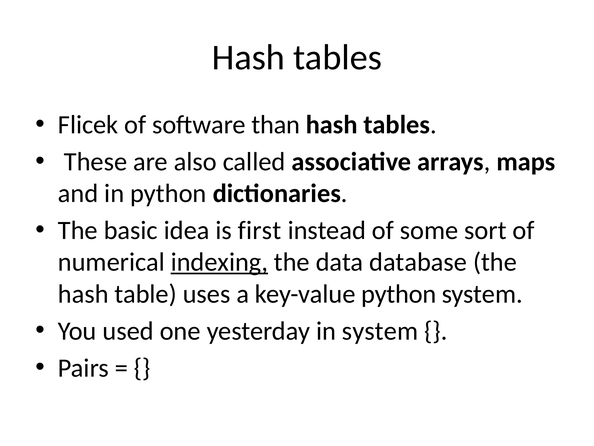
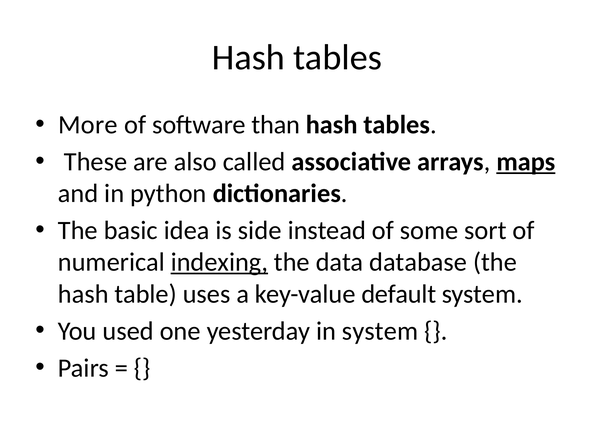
Flicek: Flicek -> More
maps underline: none -> present
first: first -> side
key-value python: python -> default
